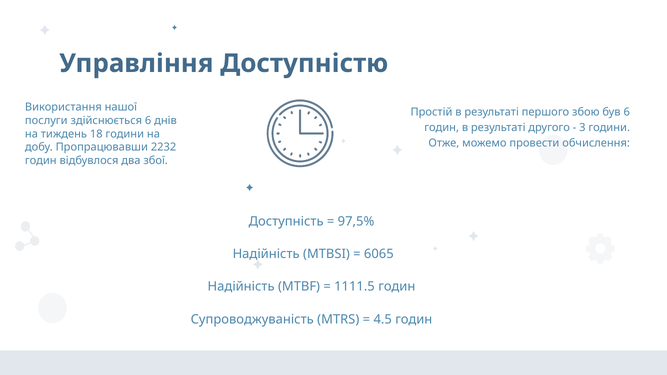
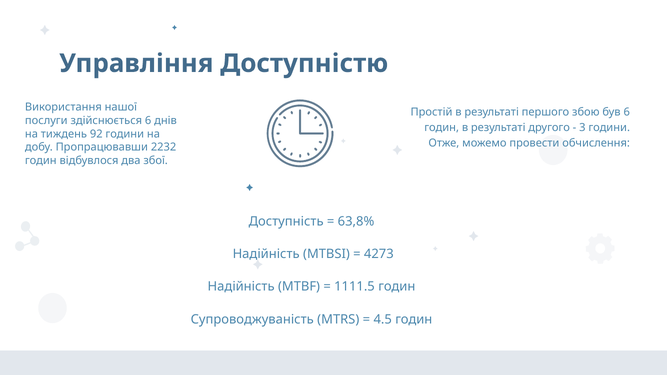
18: 18 -> 92
97,5%: 97,5% -> 63,8%
6065: 6065 -> 4273
